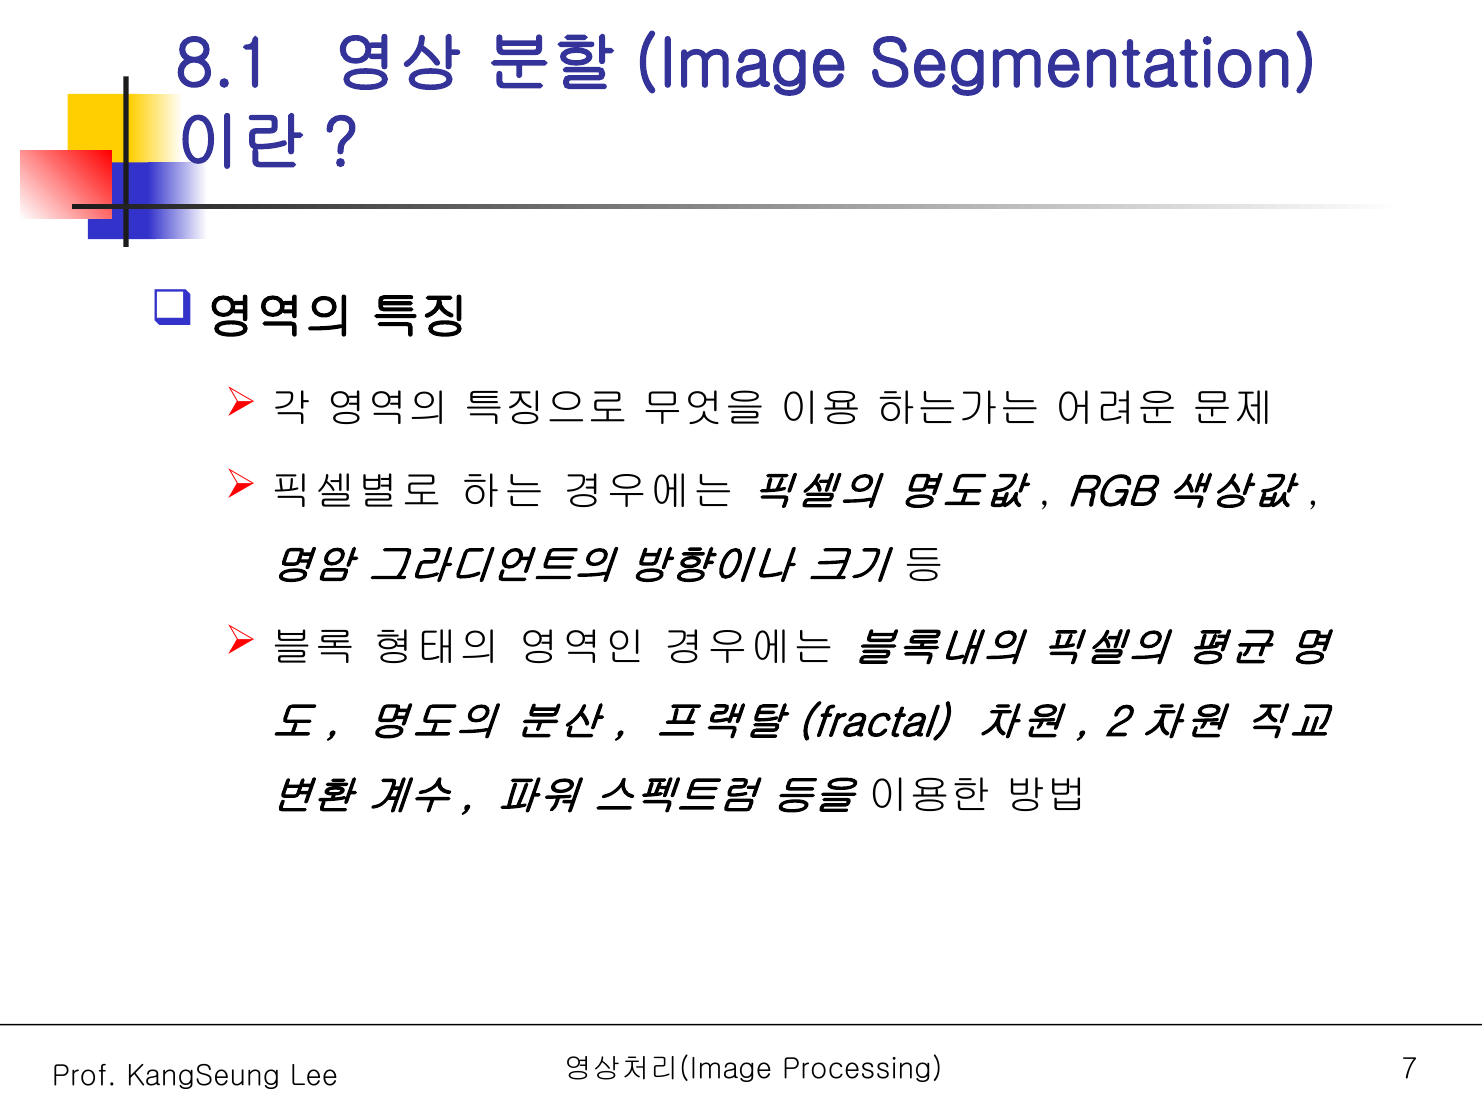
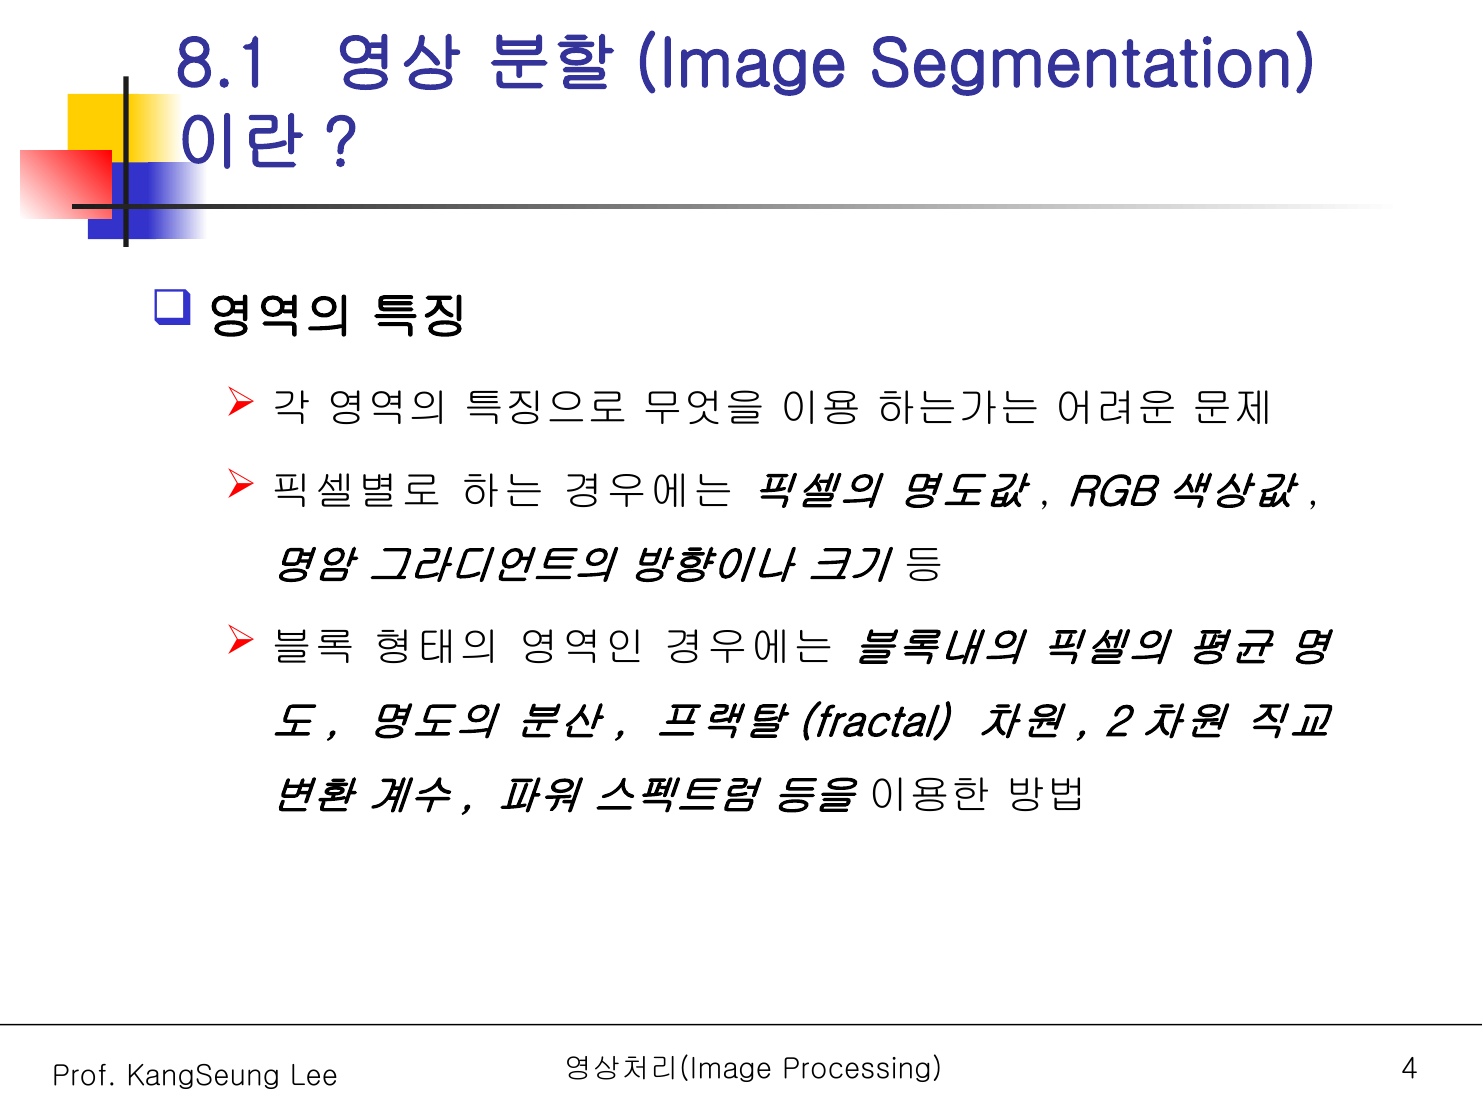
7: 7 -> 4
